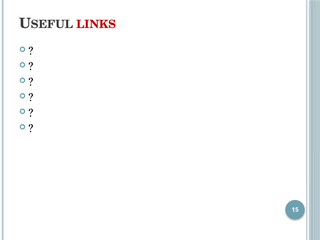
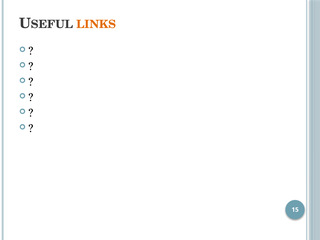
LINKS colour: red -> orange
